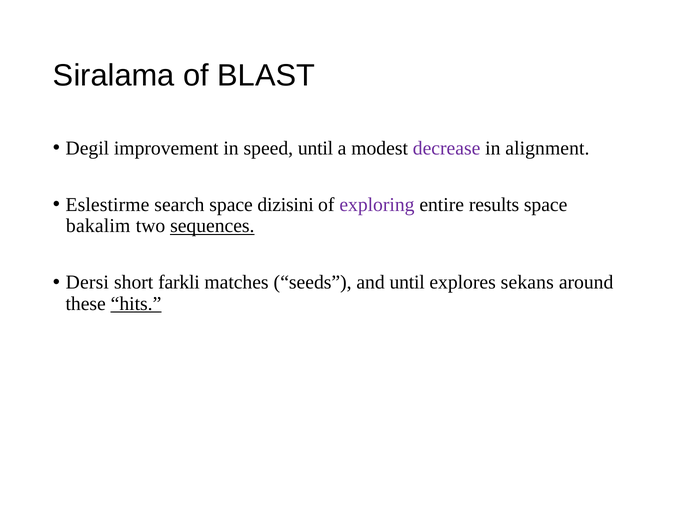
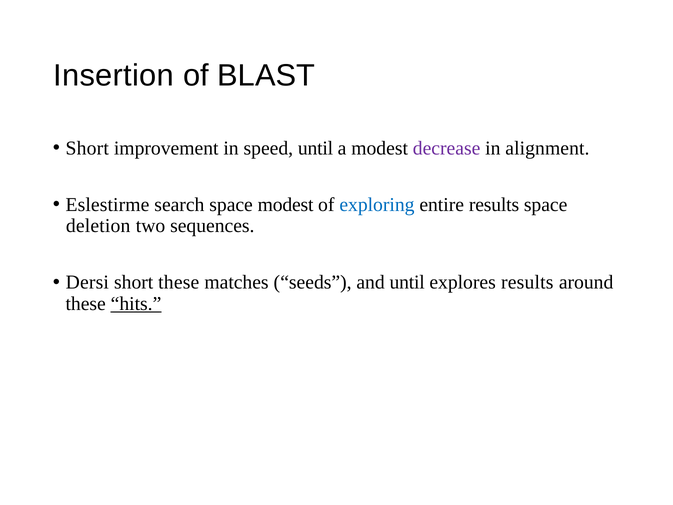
Siralama: Siralama -> Insertion
Degil at (87, 148): Degil -> Short
space dizisini: dizisini -> modest
exploring colour: purple -> blue
bakalim: bakalim -> deletion
sequences underline: present -> none
short farkli: farkli -> these
explores sekans: sekans -> results
